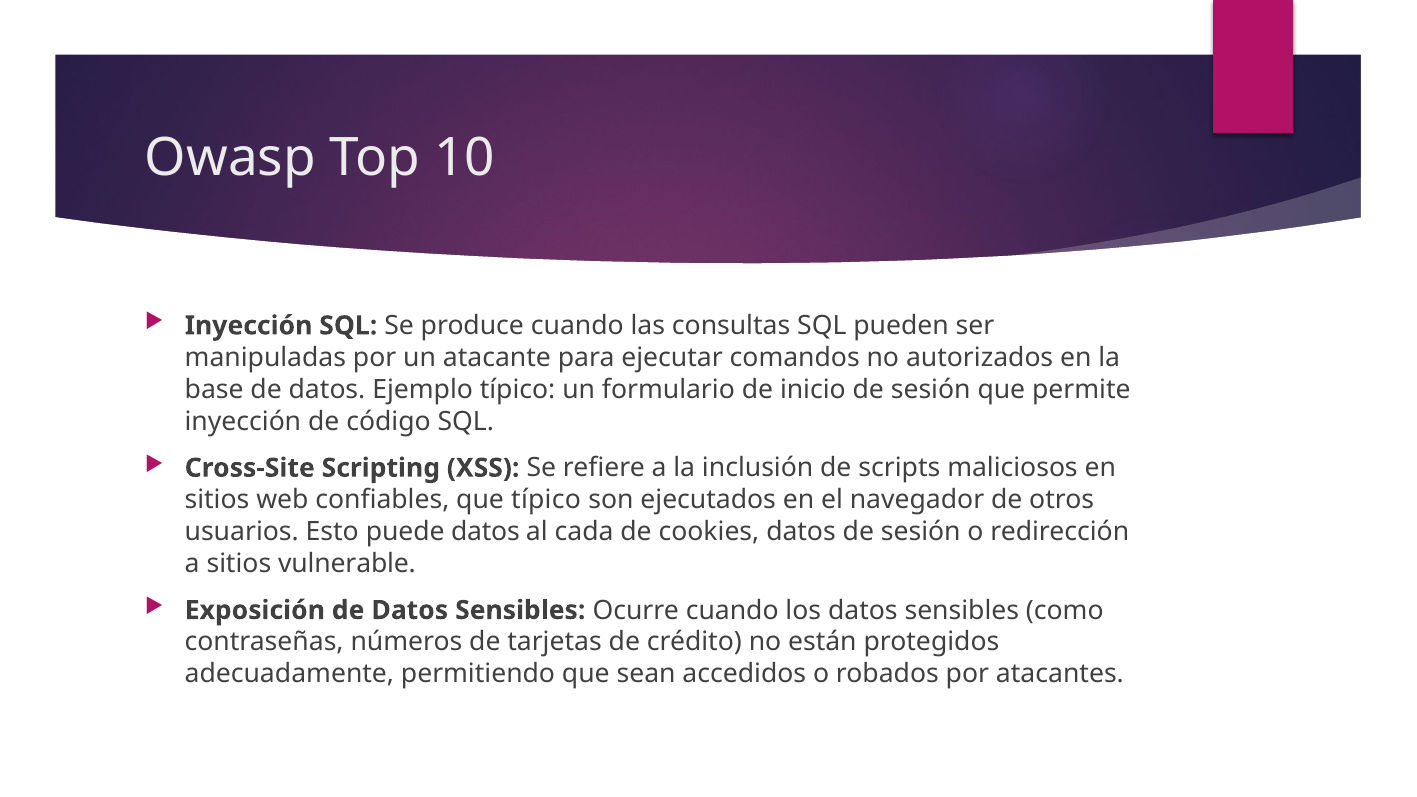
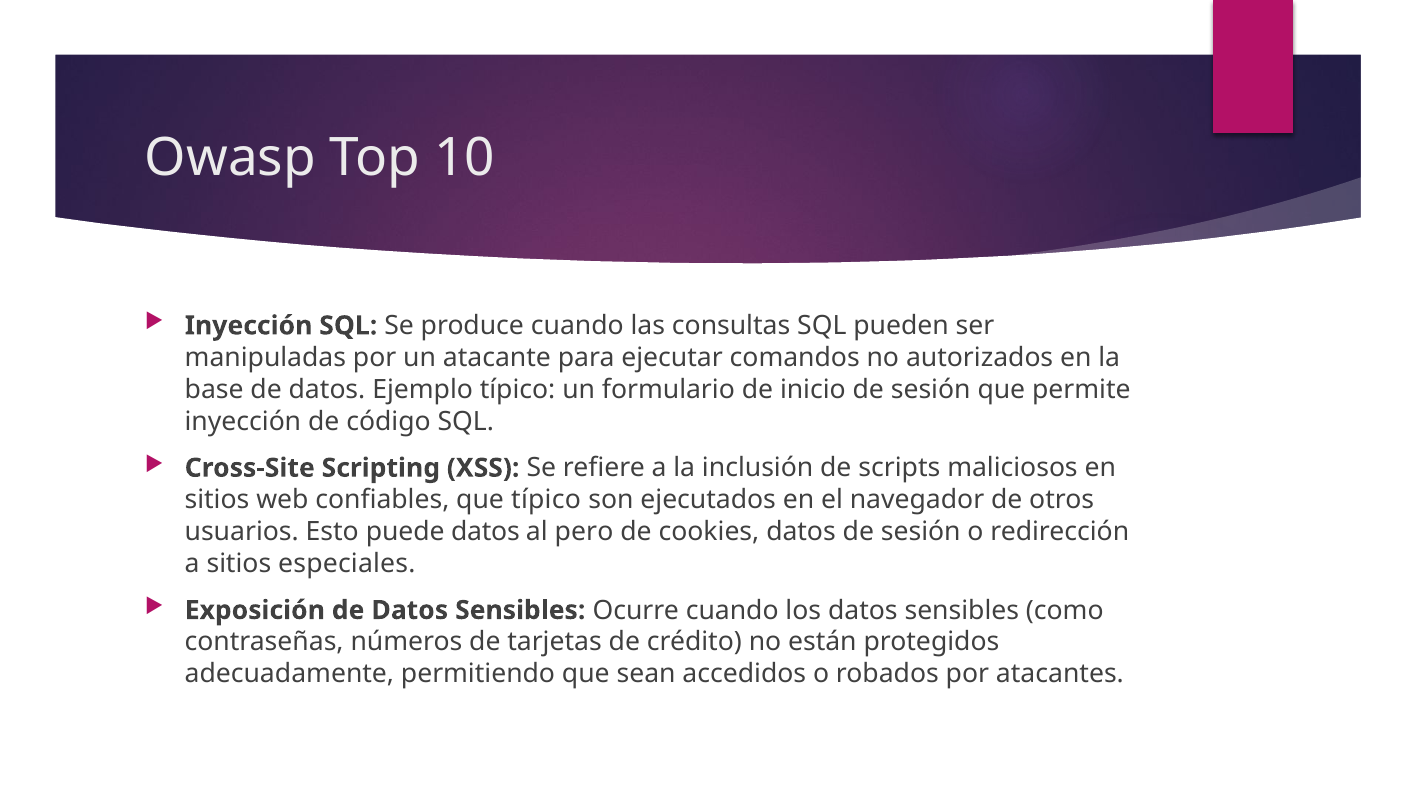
cada: cada -> pero
vulnerable: vulnerable -> especiales
